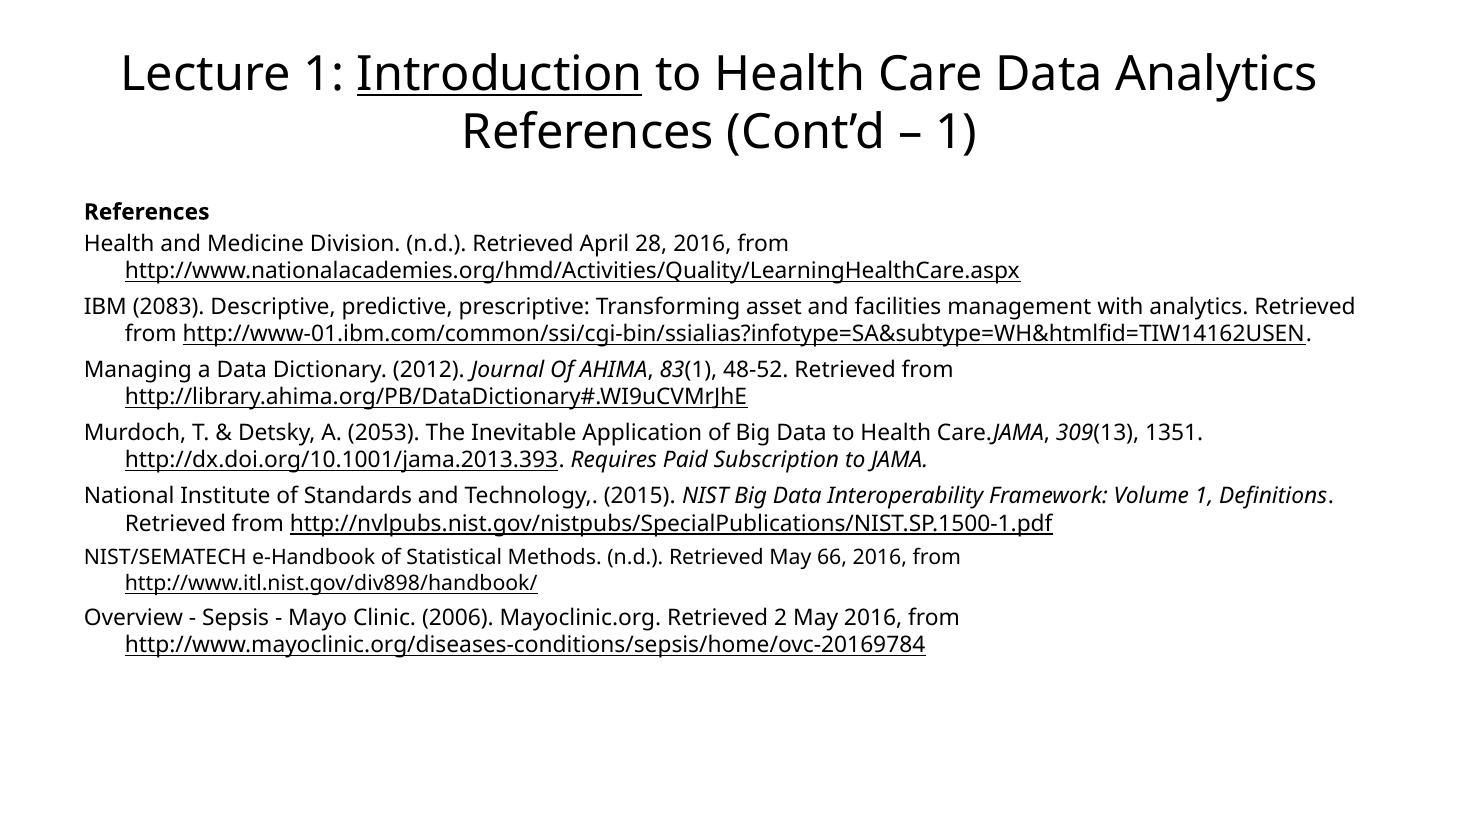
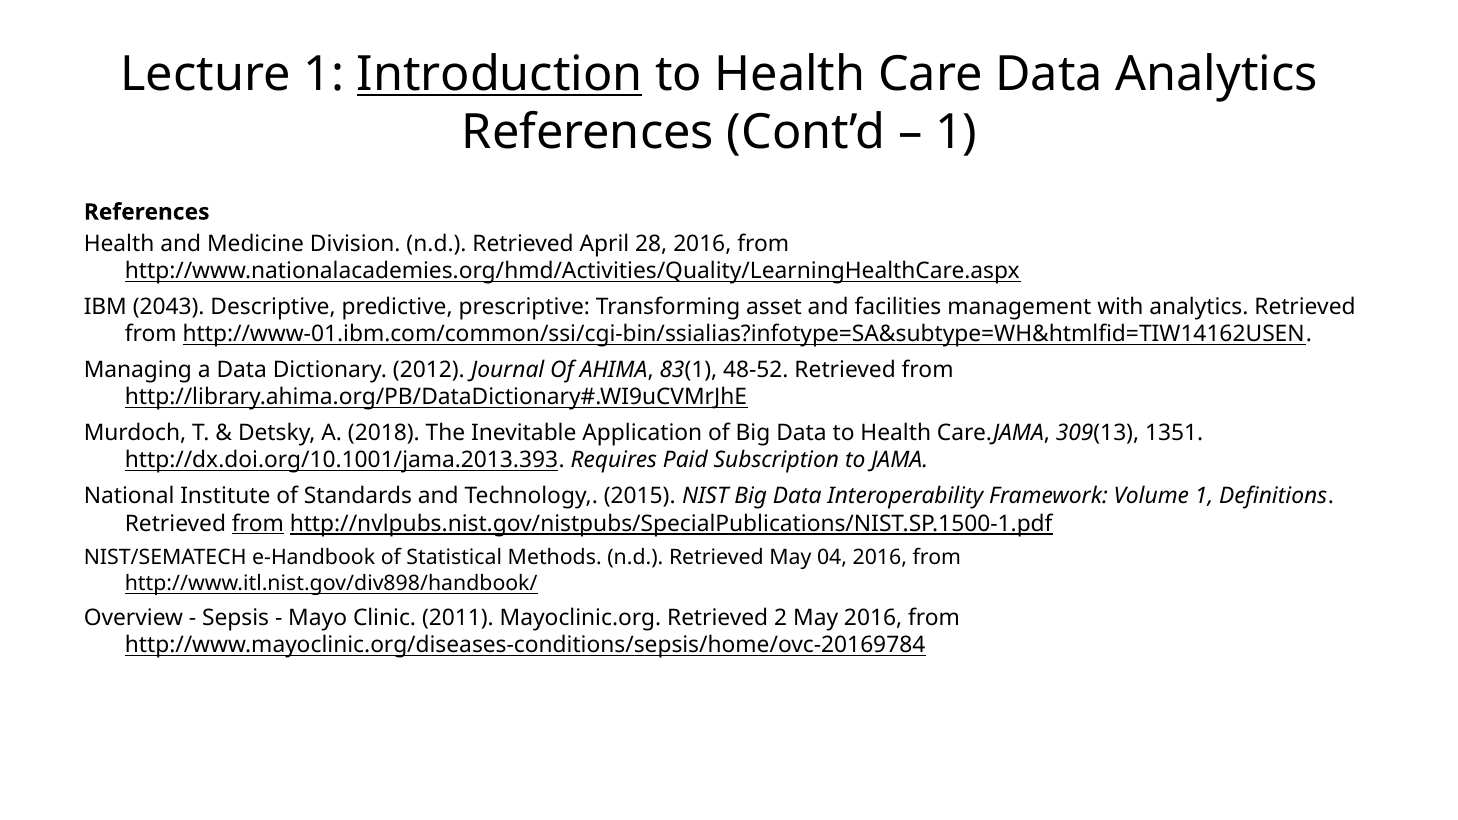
2083: 2083 -> 2043
2053: 2053 -> 2018
from at (258, 524) underline: none -> present
66: 66 -> 04
2006: 2006 -> 2011
